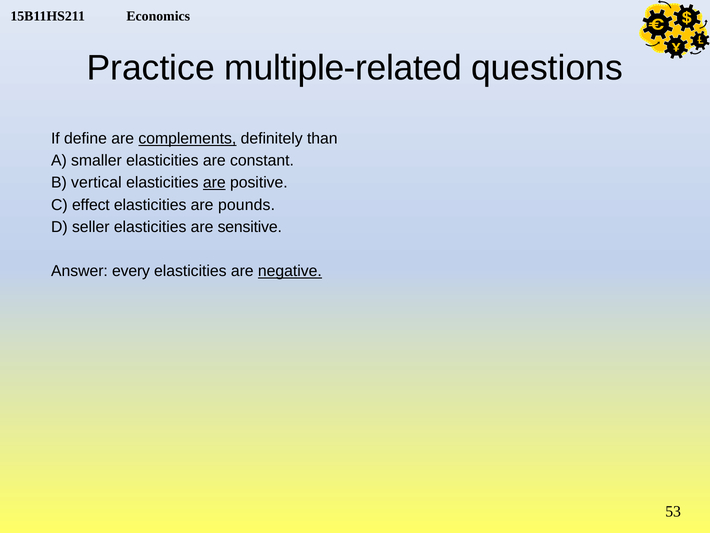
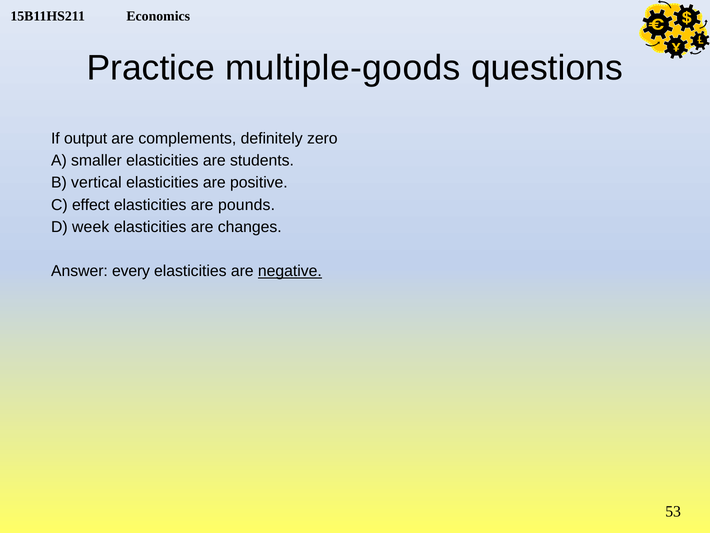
multiple-related: multiple-related -> multiple-goods
define: define -> output
complements underline: present -> none
than: than -> zero
constant: constant -> students
are at (214, 183) underline: present -> none
seller: seller -> week
sensitive: sensitive -> changes
